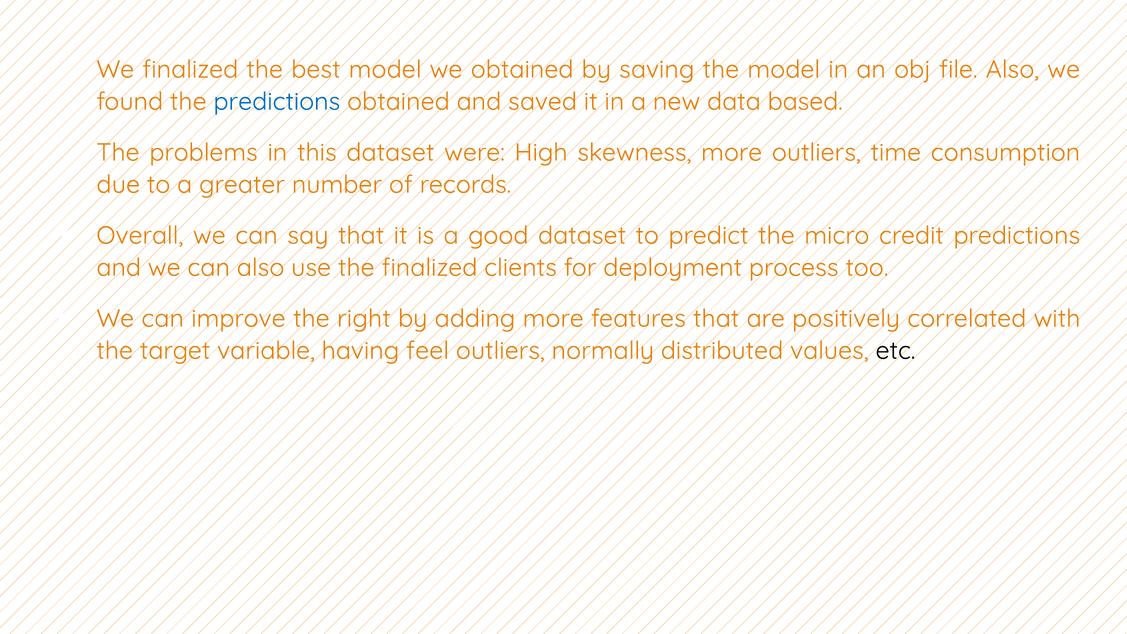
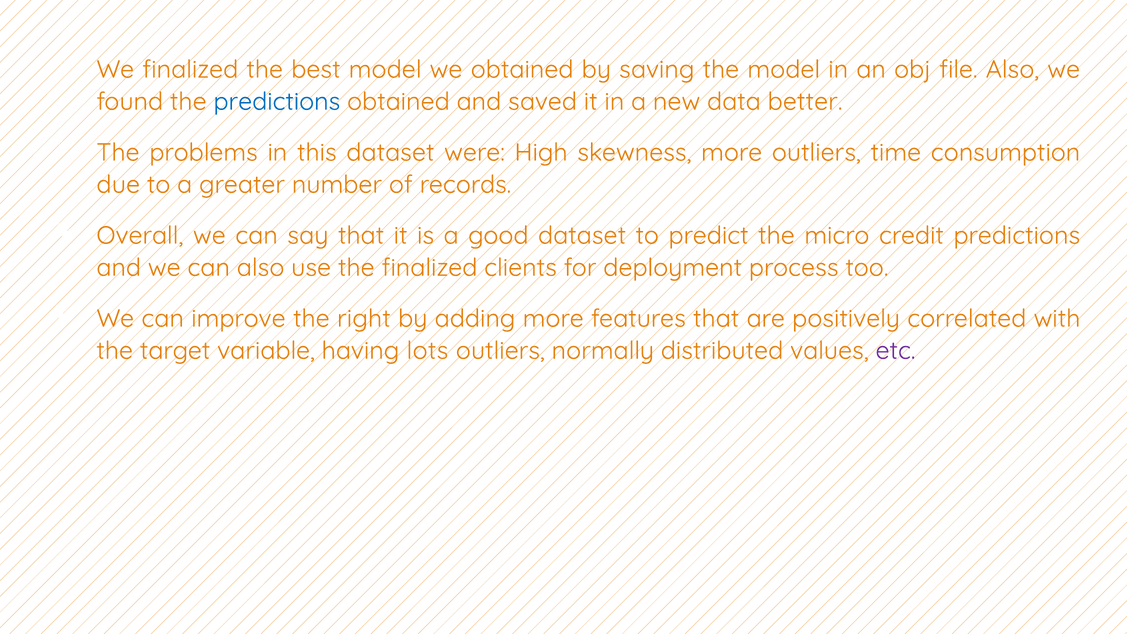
based: based -> better
feel: feel -> lots
etc colour: black -> purple
